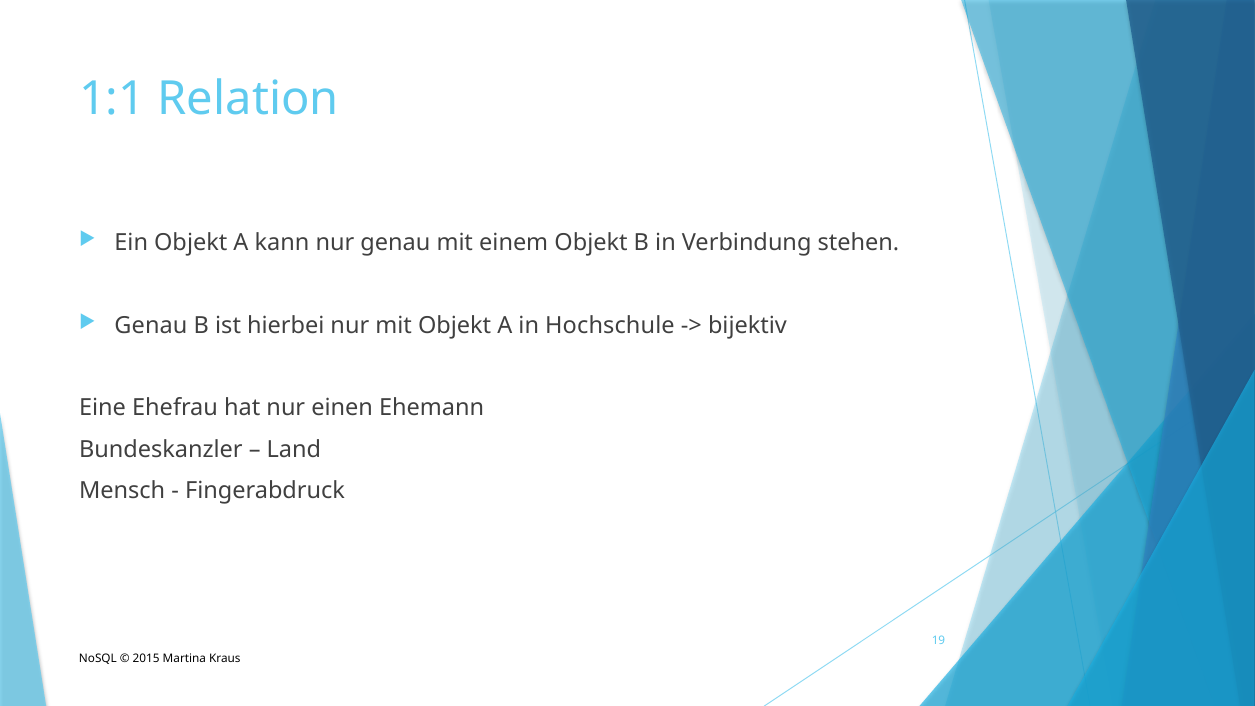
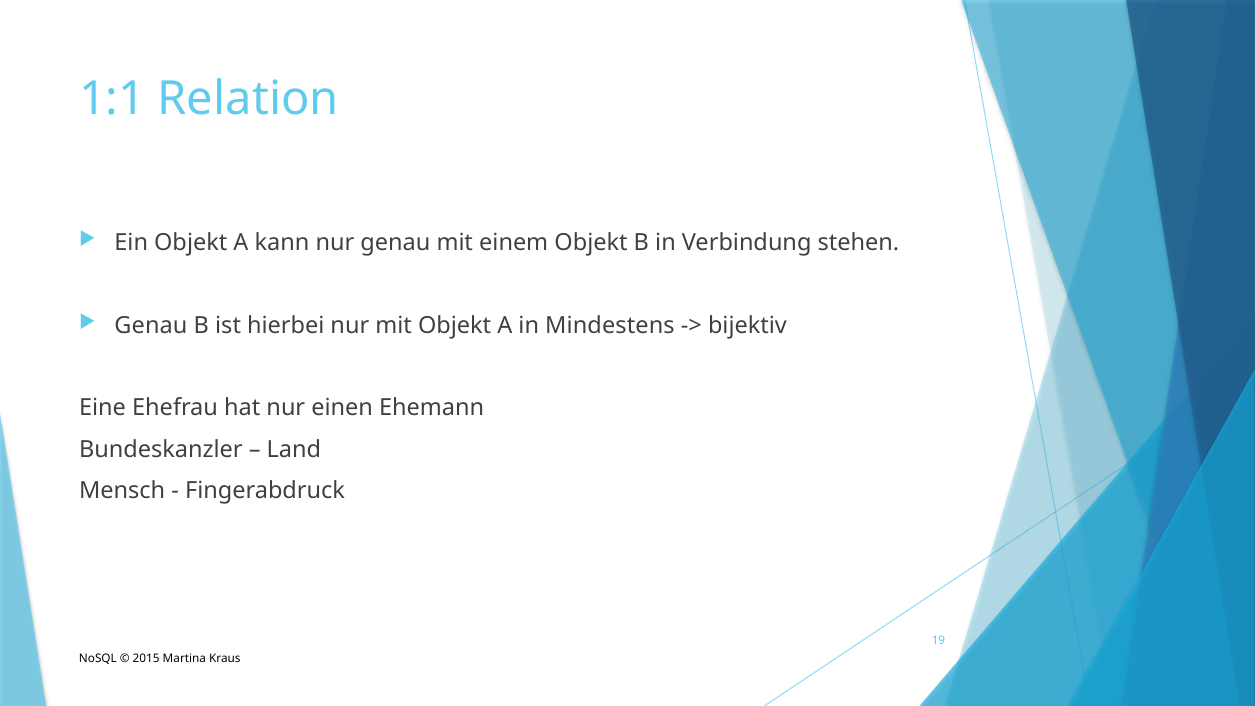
Hochschule: Hochschule -> Mindestens
